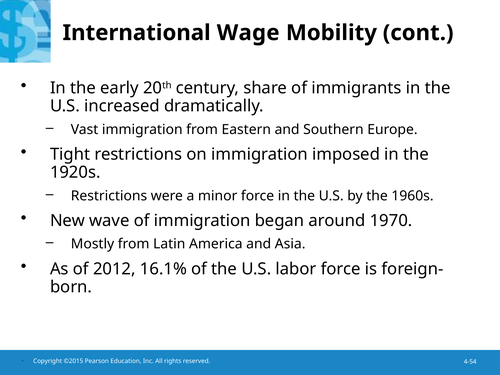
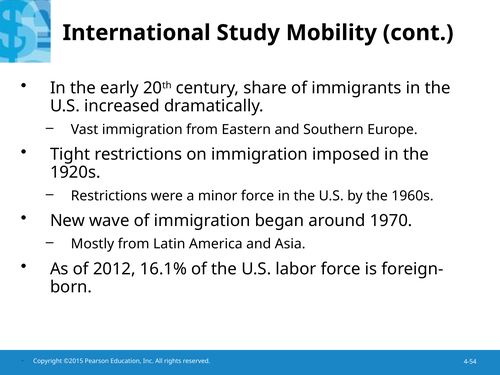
Wage: Wage -> Study
